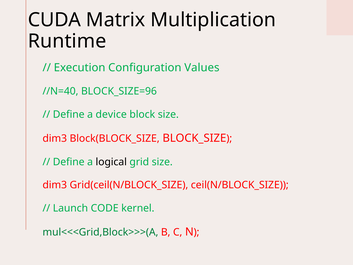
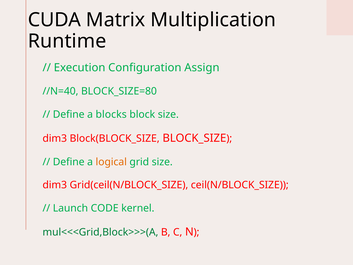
Values: Values -> Assign
BLOCK_SIZE=96: BLOCK_SIZE=96 -> BLOCK_SIZE=80
device: device -> blocks
logical colour: black -> orange
